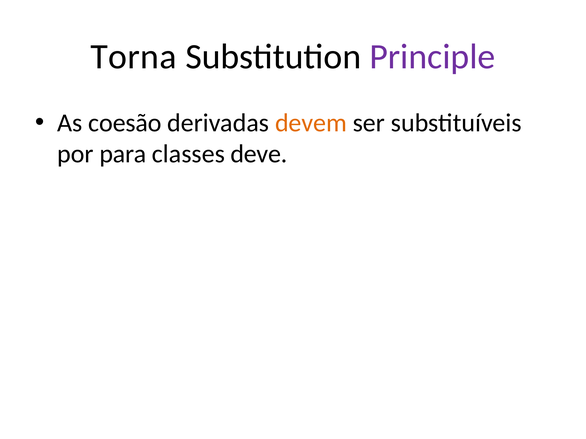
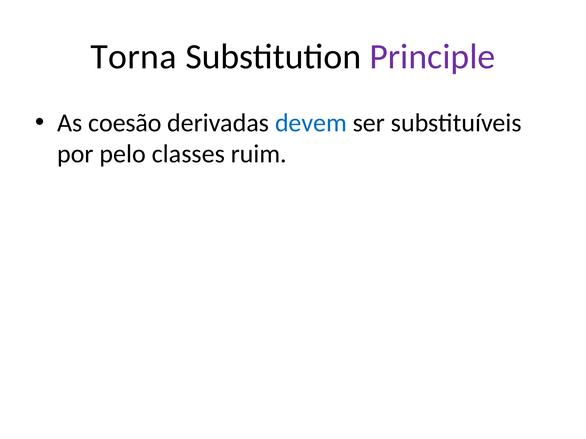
devem colour: orange -> blue
para: para -> pelo
deve: deve -> ruim
